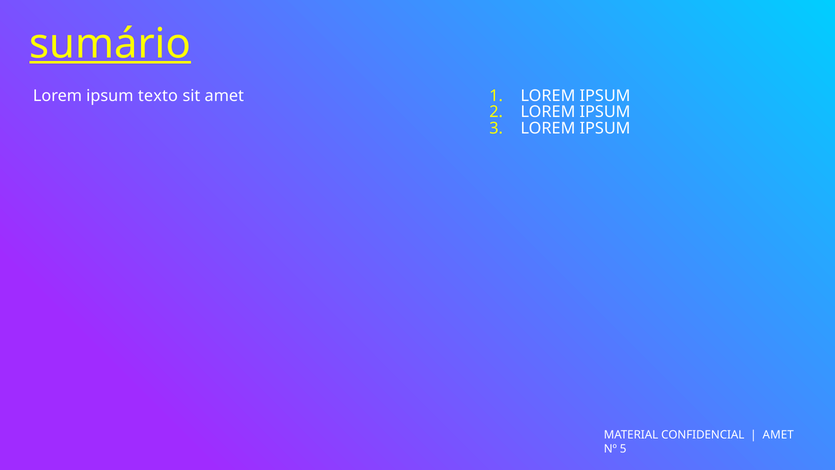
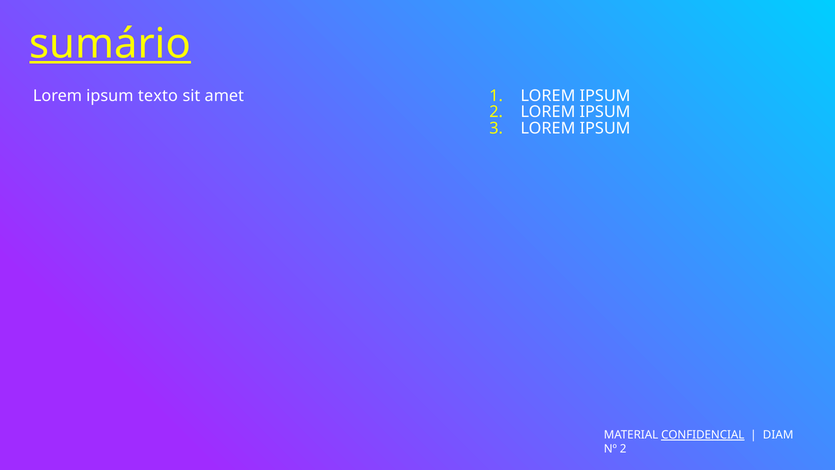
CONFIDENCIAL underline: none -> present
AMET at (778, 435): AMET -> DIAM
Nº 5: 5 -> 2
